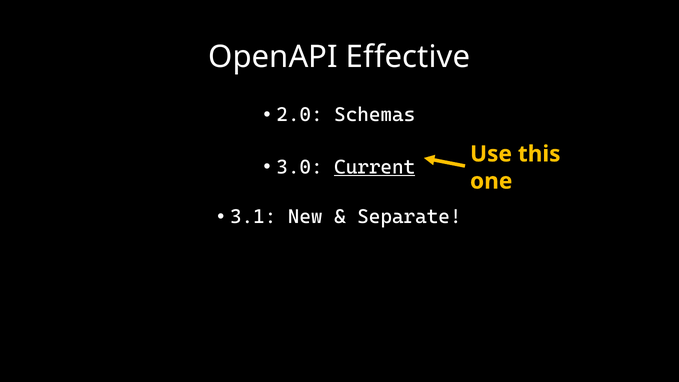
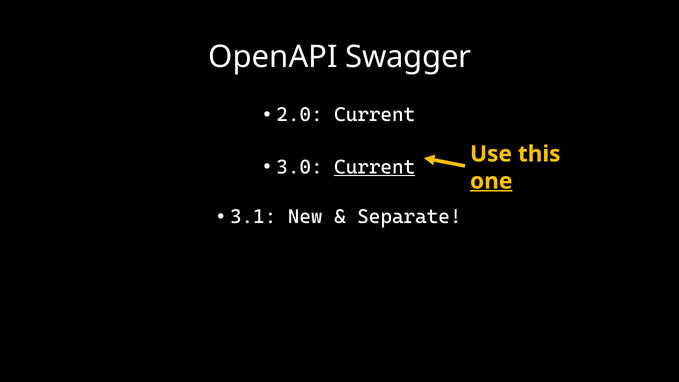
Effective: Effective -> Swagger
2.0 Schemas: Schemas -> Current
one underline: none -> present
